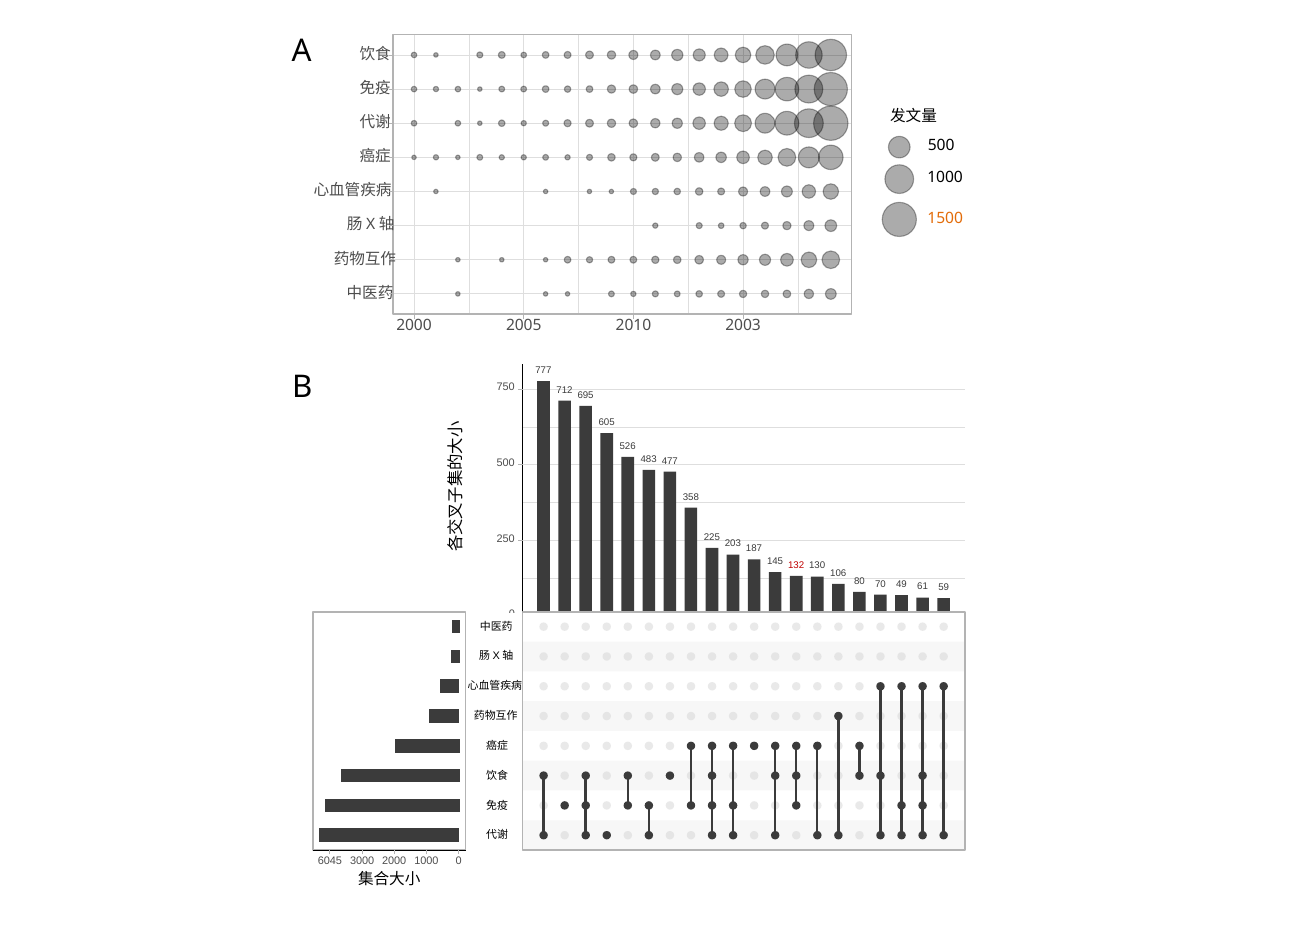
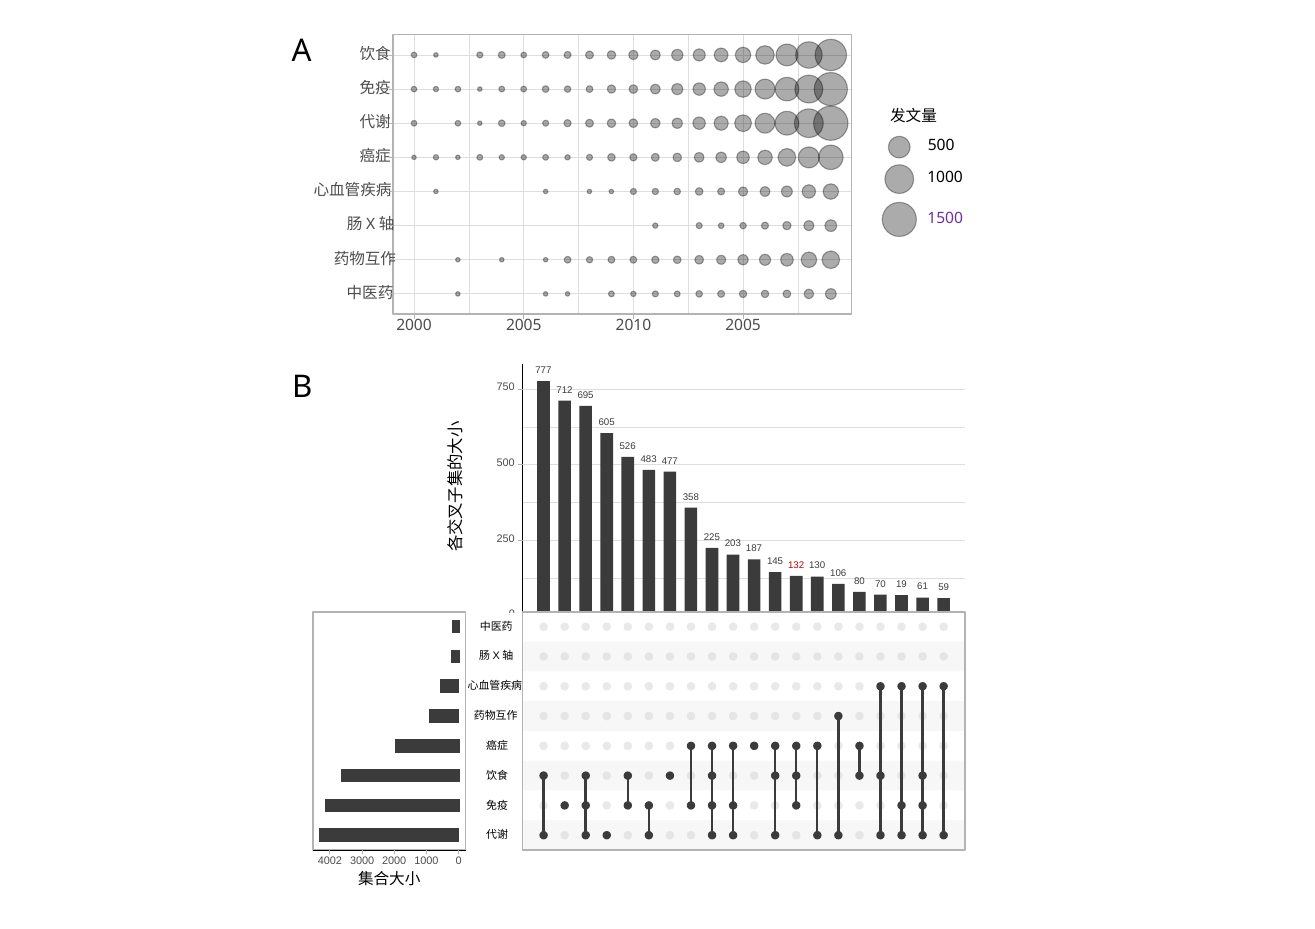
1500 colour: orange -> purple
2010 2003: 2003 -> 2005
49: 49 -> 19
6045: 6045 -> 4002
